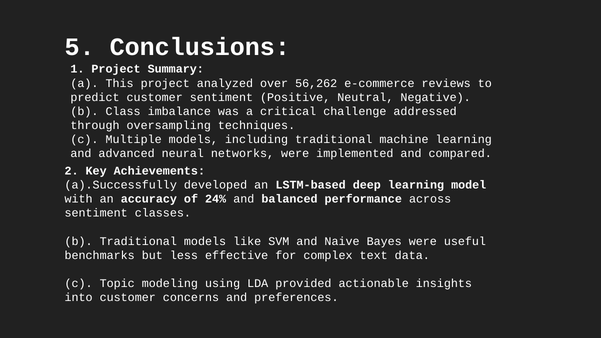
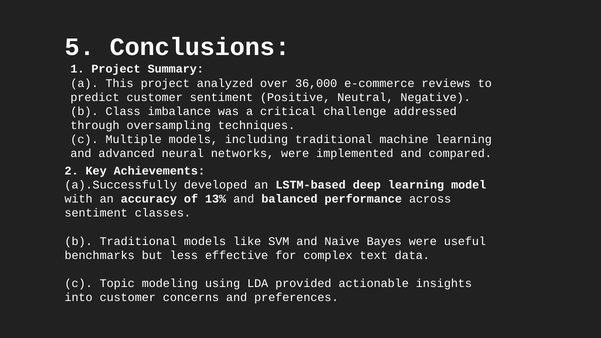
56,262: 56,262 -> 36,000
24%: 24% -> 13%
